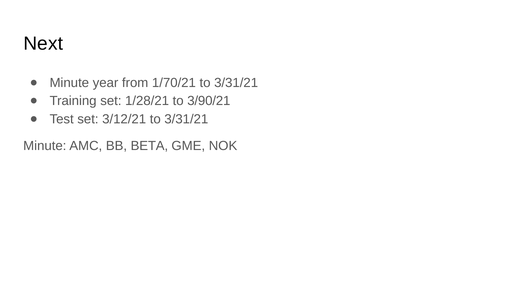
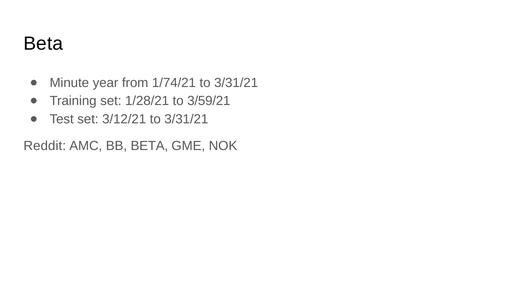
Next at (43, 44): Next -> Beta
1/70/21: 1/70/21 -> 1/74/21
3/90/21: 3/90/21 -> 3/59/21
Minute at (45, 146): Minute -> Reddit
